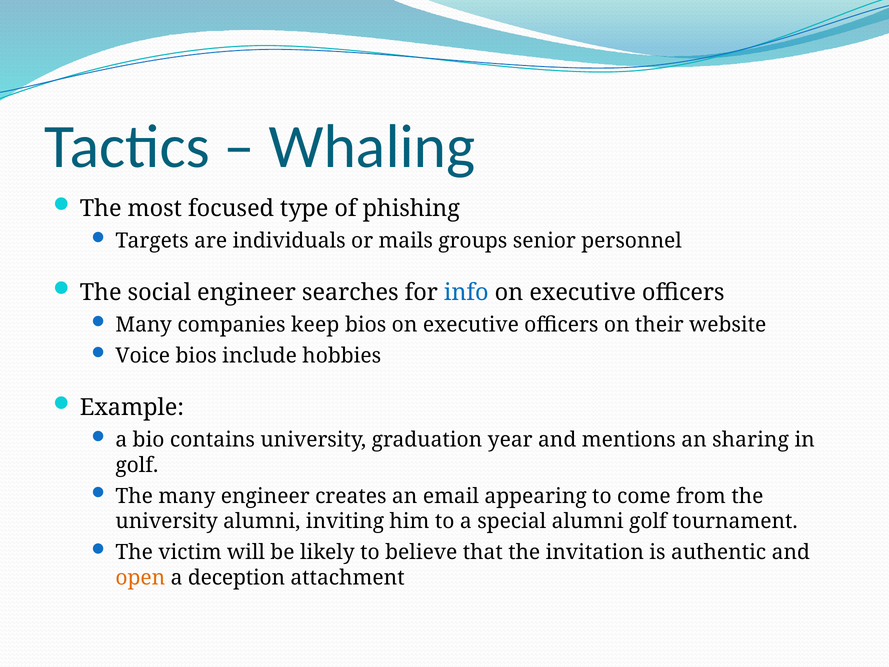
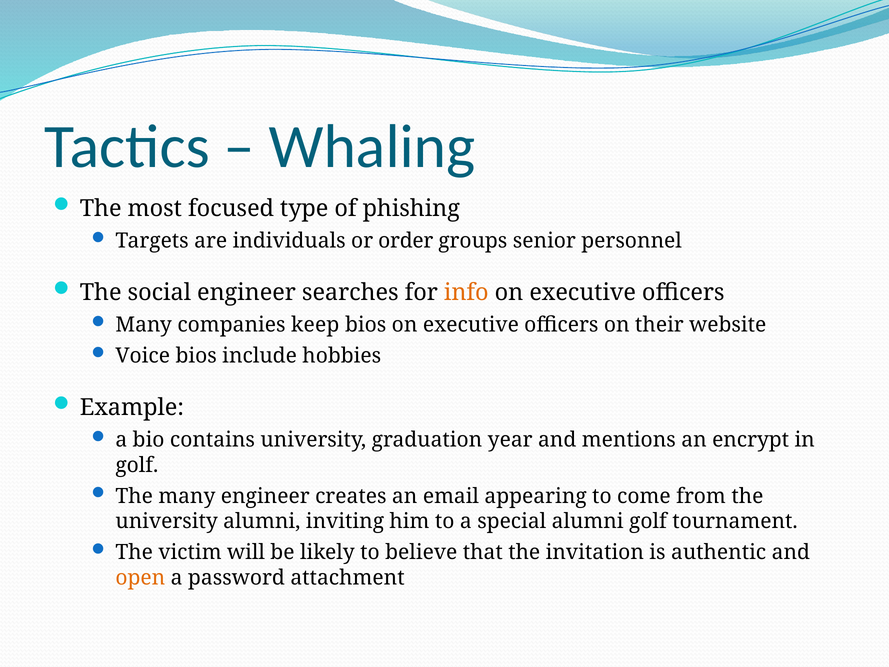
mails: mails -> order
info colour: blue -> orange
sharing: sharing -> encrypt
deception: deception -> password
